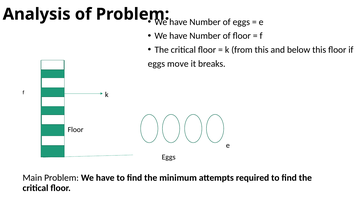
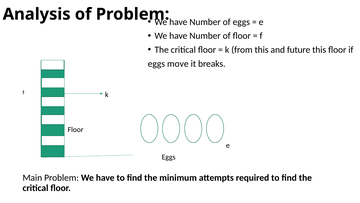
below: below -> future
